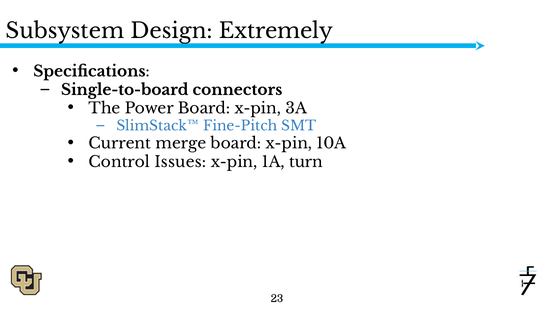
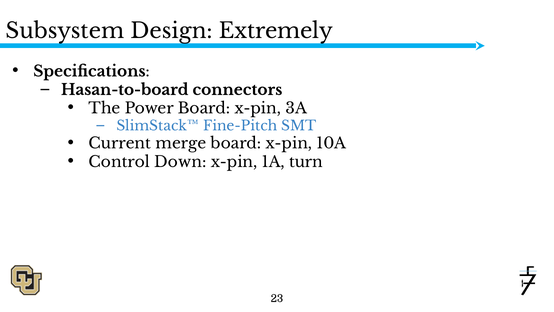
Single-to-board: Single-to-board -> Hasan-to-board
Issues: Issues -> Down
